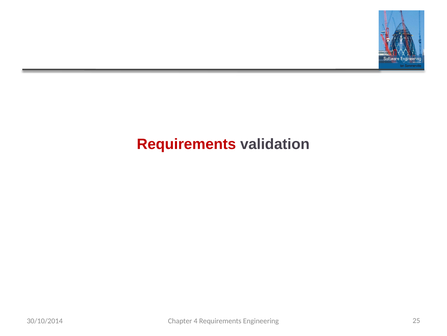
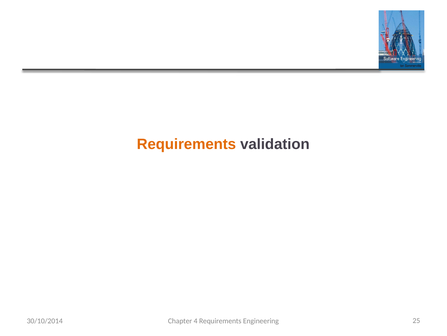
Requirements at (186, 144) colour: red -> orange
